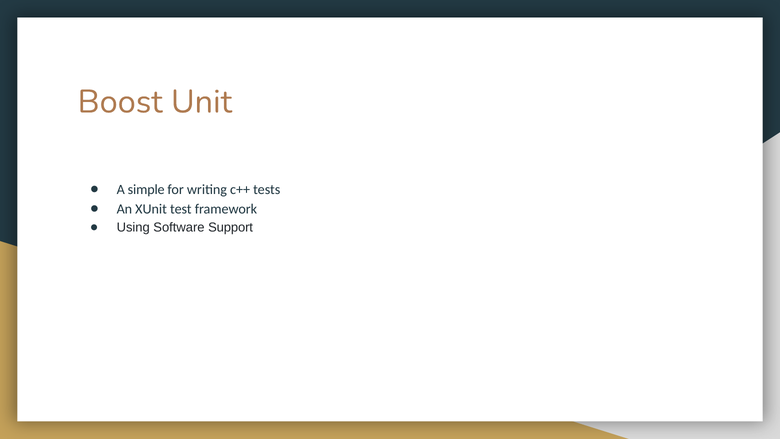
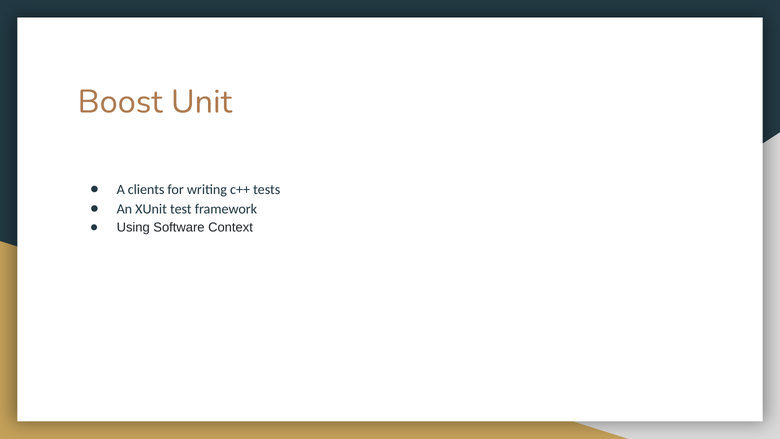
simple: simple -> clients
Support: Support -> Context
